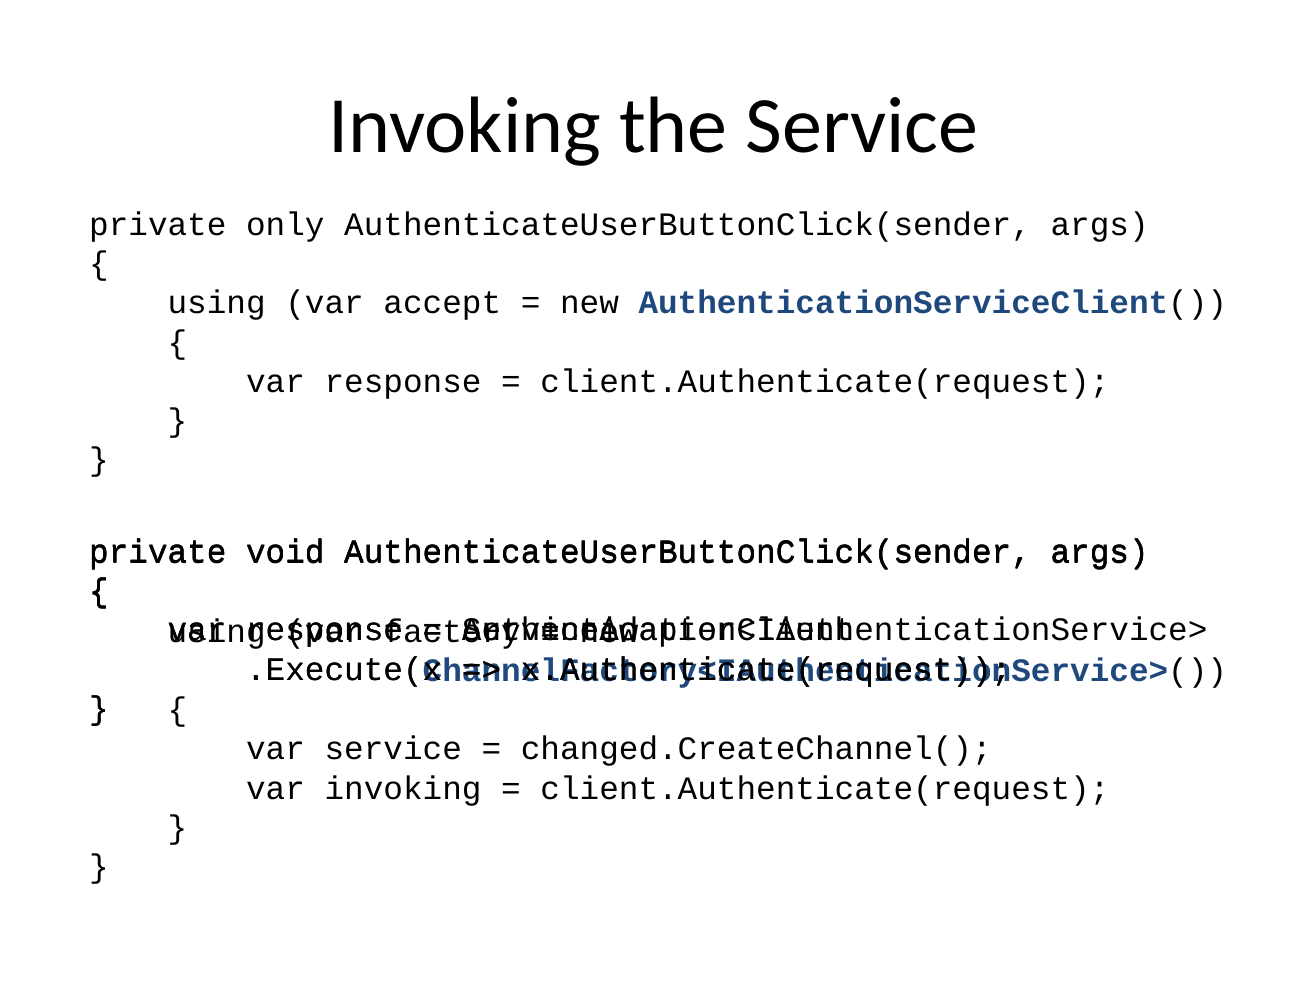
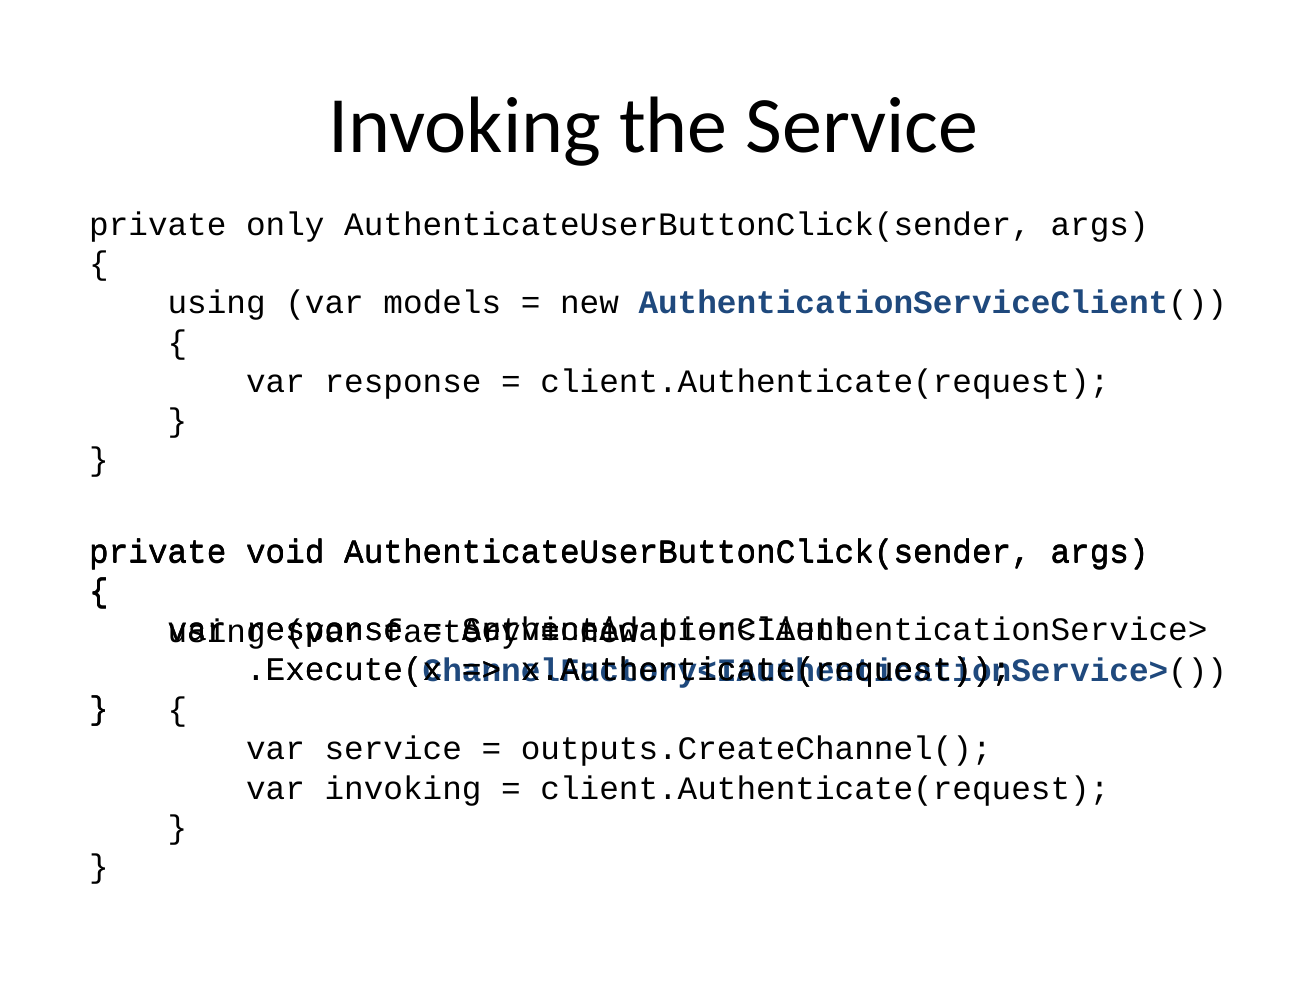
accept: accept -> models
changed.CreateChannel(: changed.CreateChannel( -> outputs.CreateChannel(
